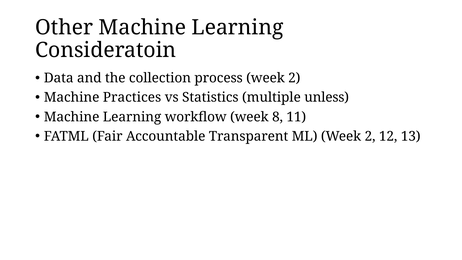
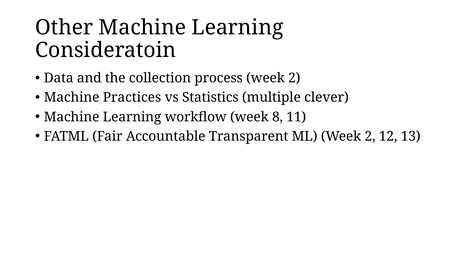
unless: unless -> clever
